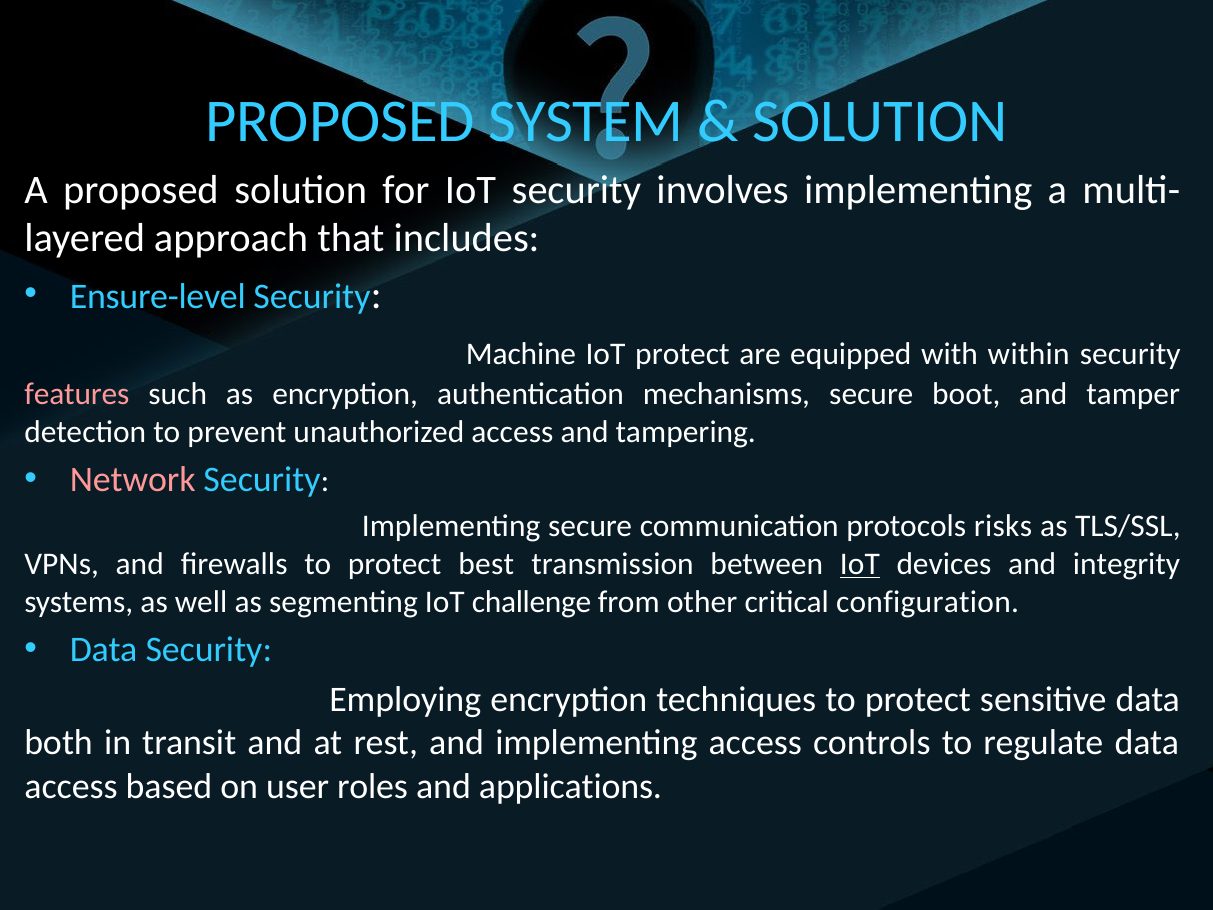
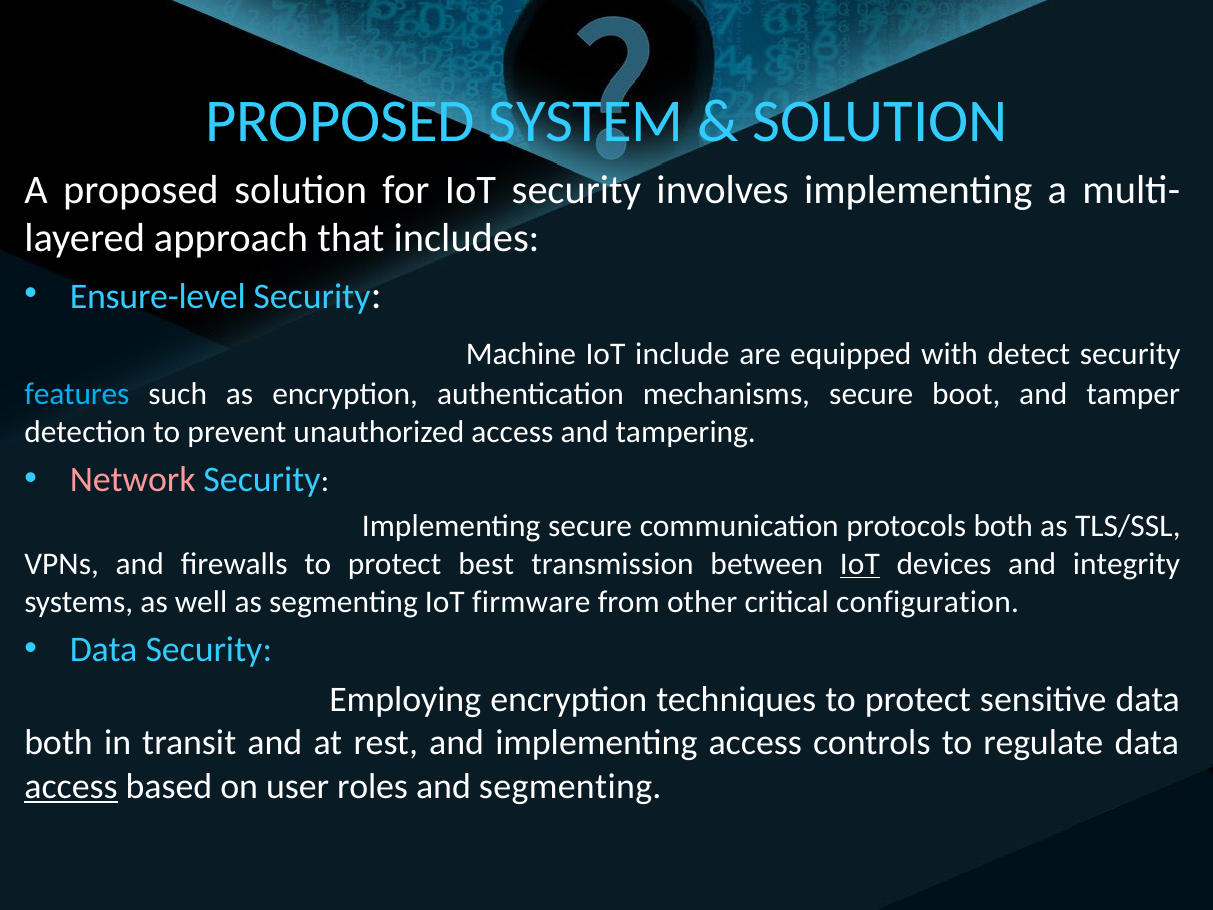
IoT protect: protect -> include
within: within -> detect
features colour: pink -> light blue
protocols risks: risks -> both
challenge: challenge -> firmware
access at (71, 786) underline: none -> present
and applications: applications -> segmenting
